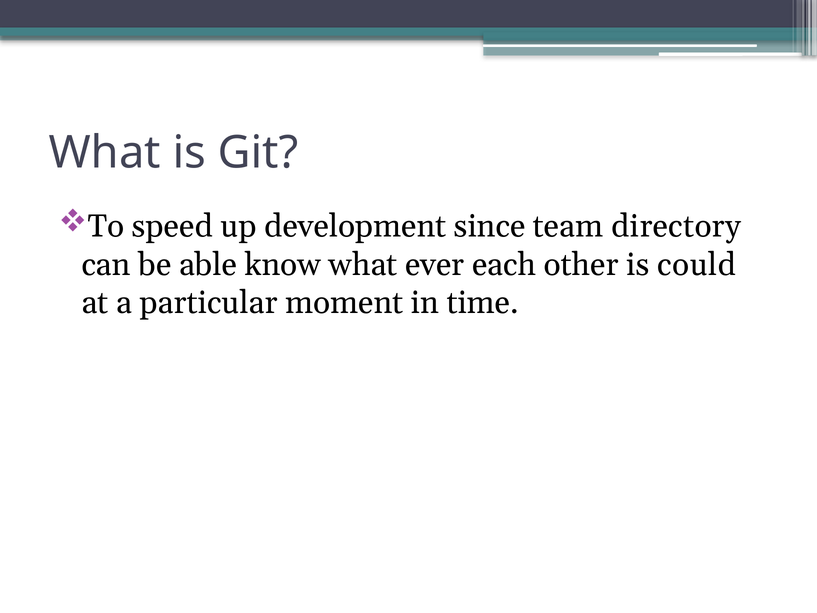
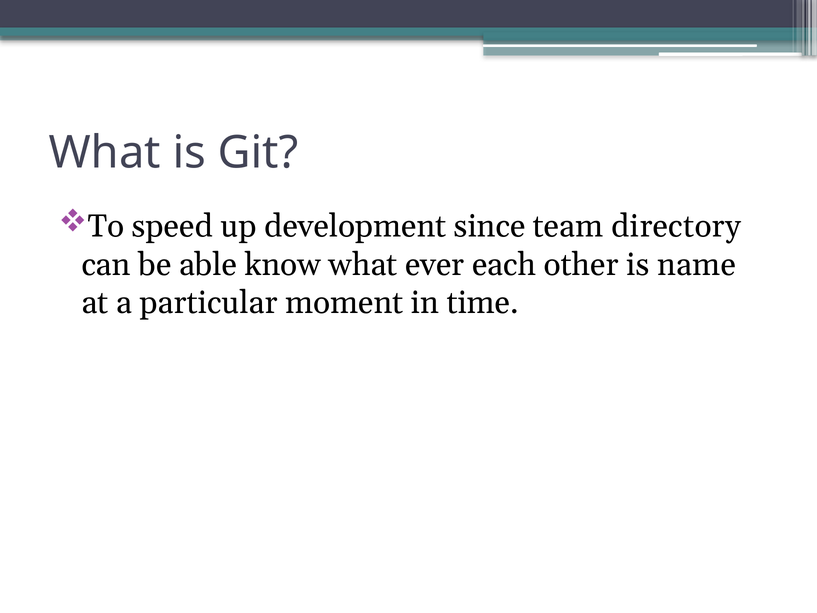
could: could -> name
